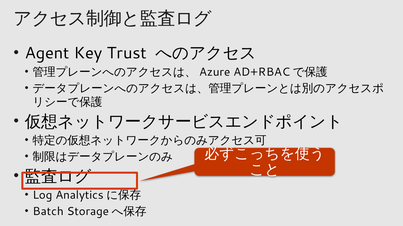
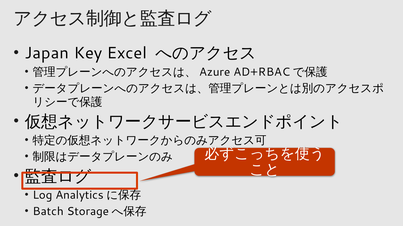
Agent: Agent -> Japan
Trust: Trust -> Excel
